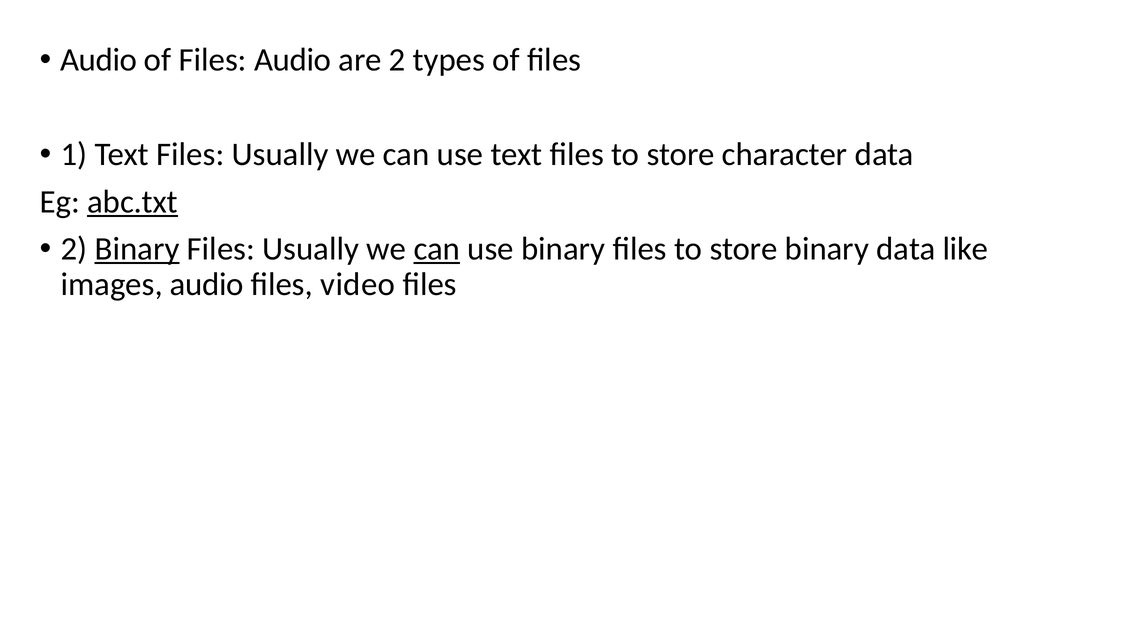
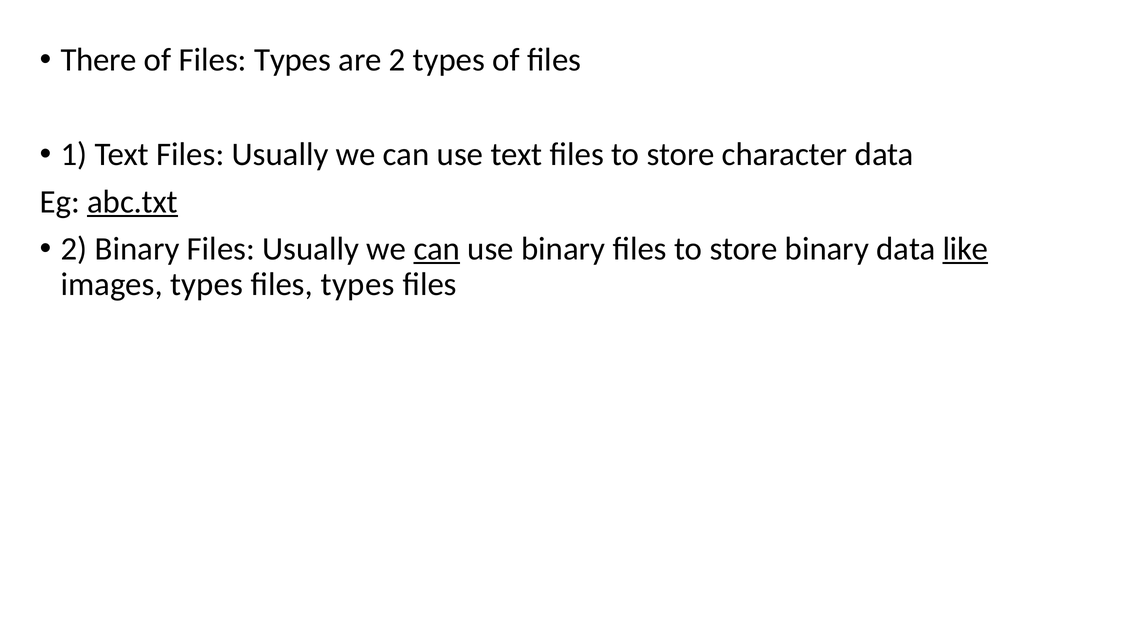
Audio at (99, 60): Audio -> There
of Files Audio: Audio -> Types
Binary at (137, 249) underline: present -> none
like underline: none -> present
images audio: audio -> types
video at (358, 285): video -> types
